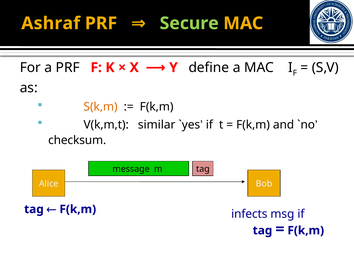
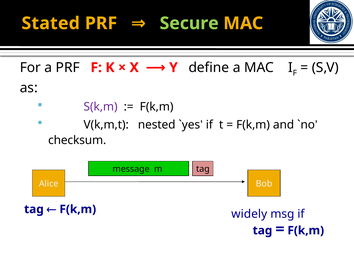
Ashraf: Ashraf -> Stated
S(k,m colour: orange -> purple
similar: similar -> nested
infects: infects -> widely
